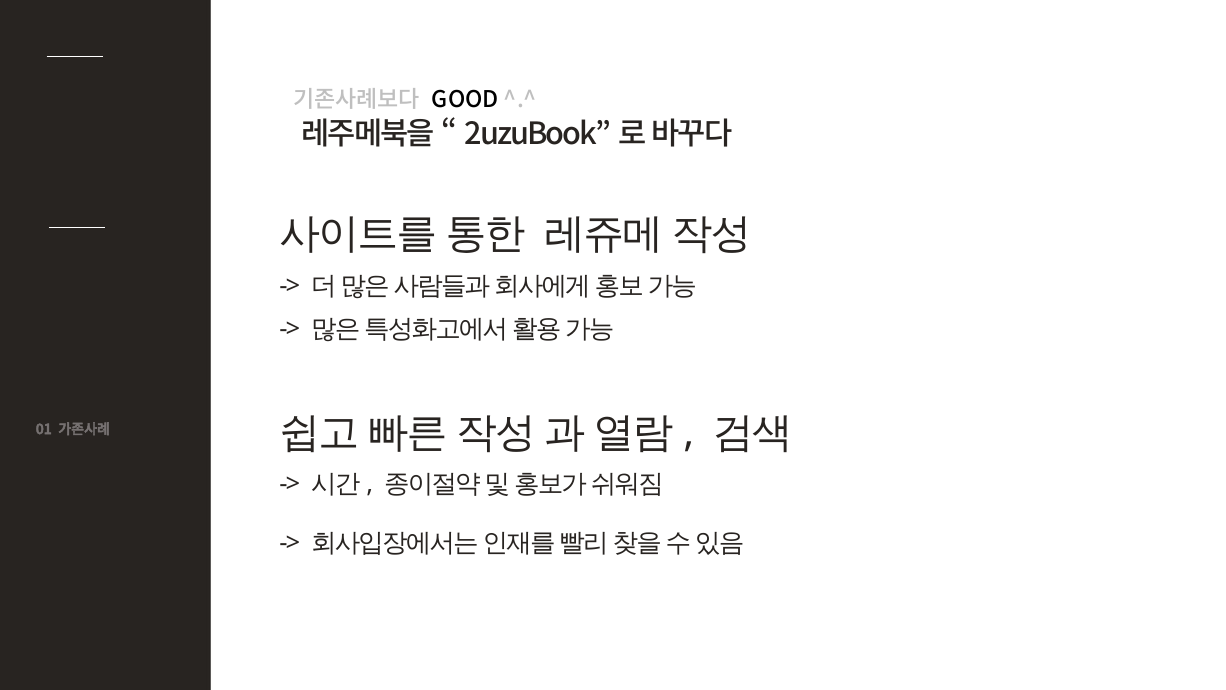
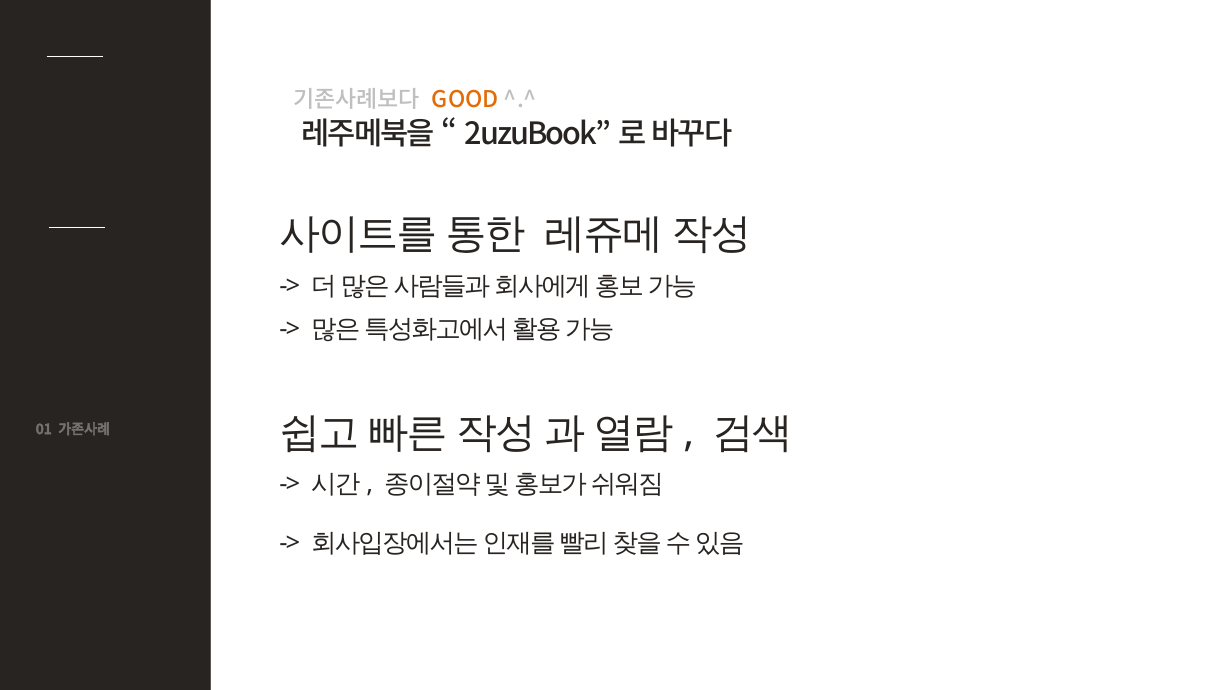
GOOD colour: black -> orange
